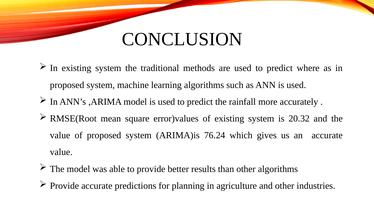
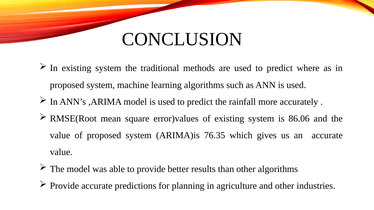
20.32: 20.32 -> 86.06
76.24: 76.24 -> 76.35
